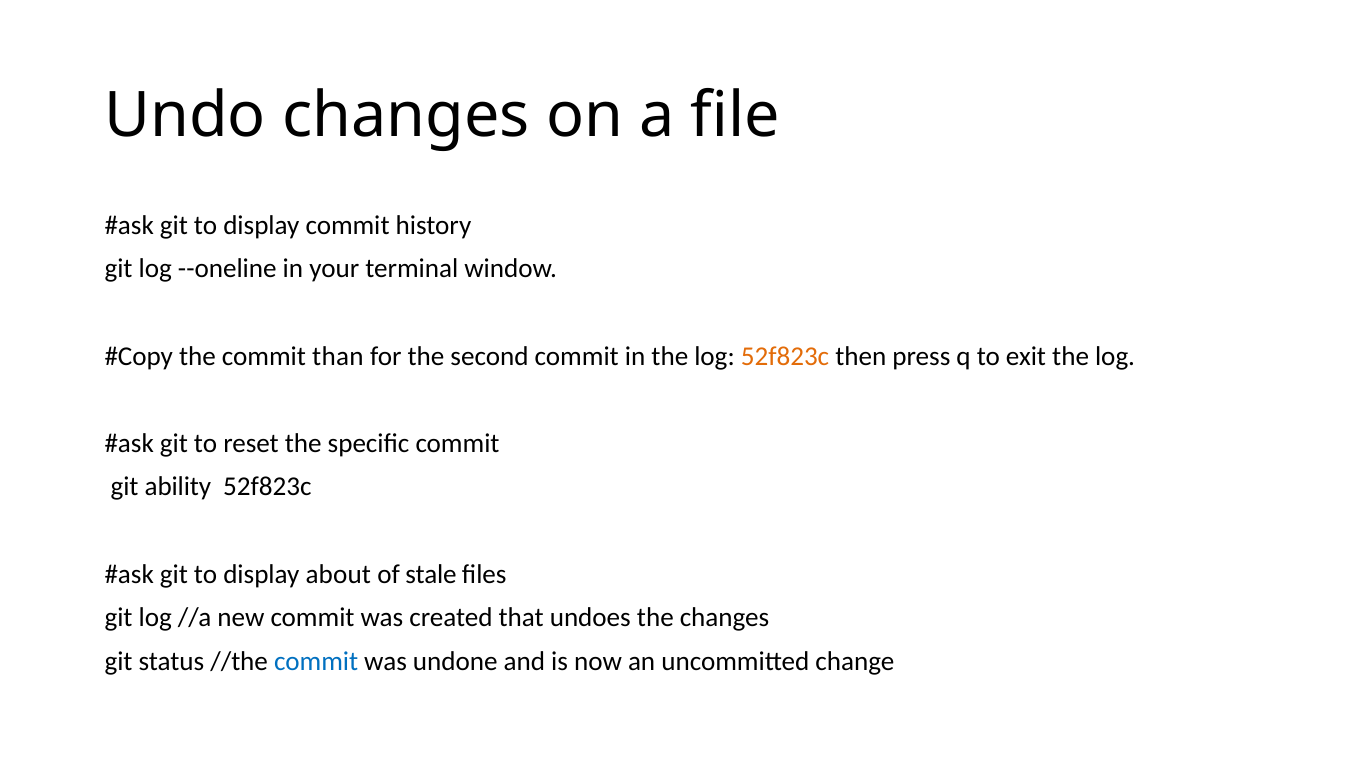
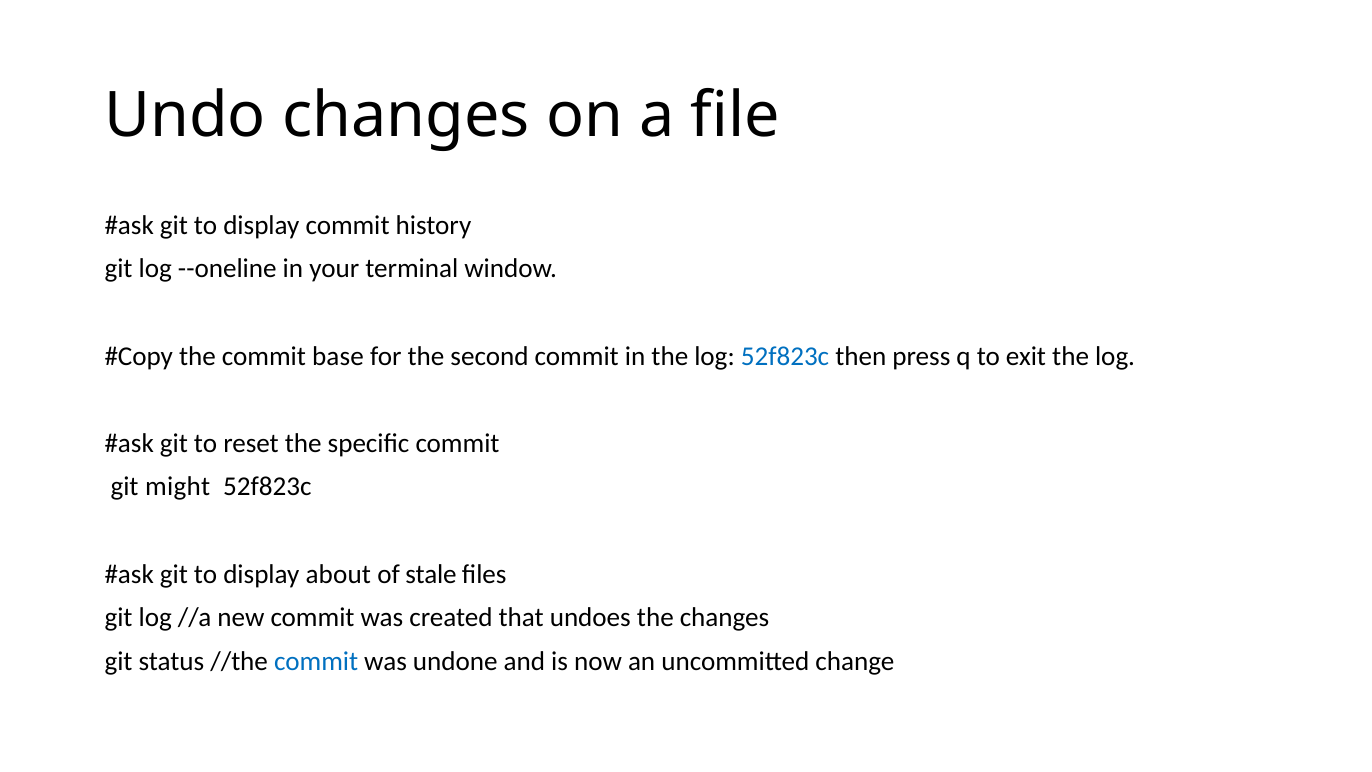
than: than -> base
52f823c at (785, 356) colour: orange -> blue
ability: ability -> might
